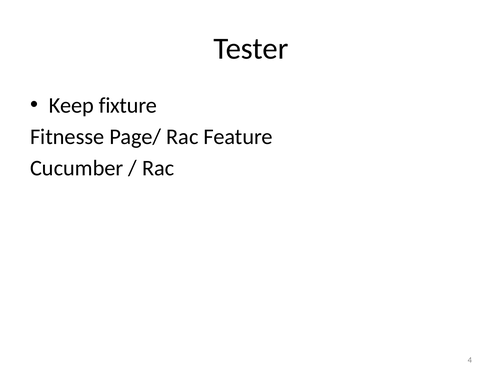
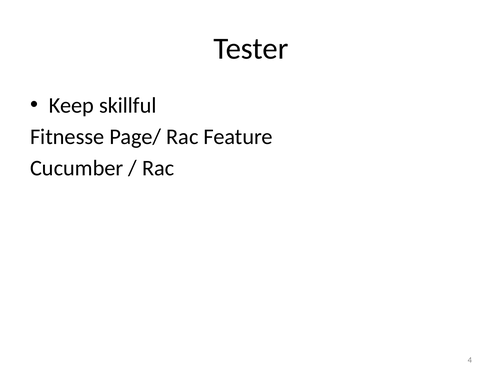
fixture: fixture -> skillful
